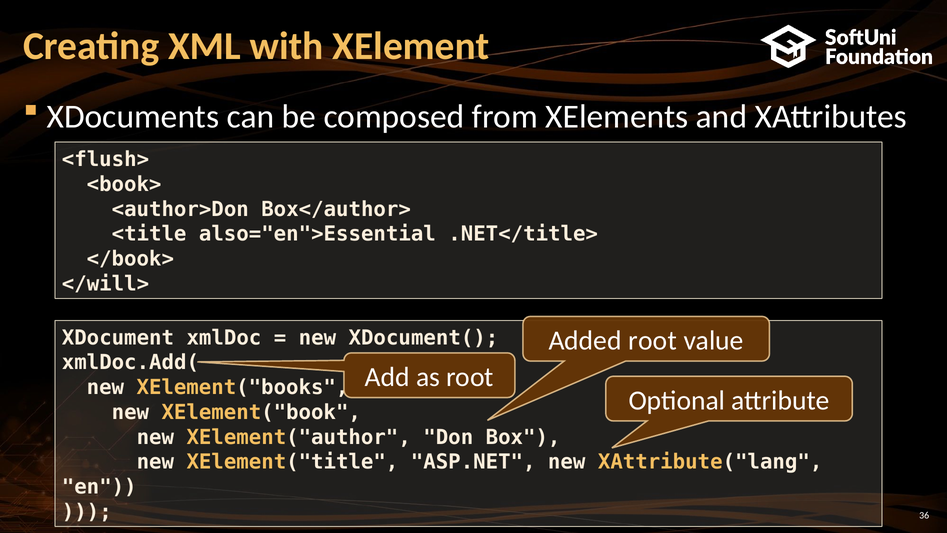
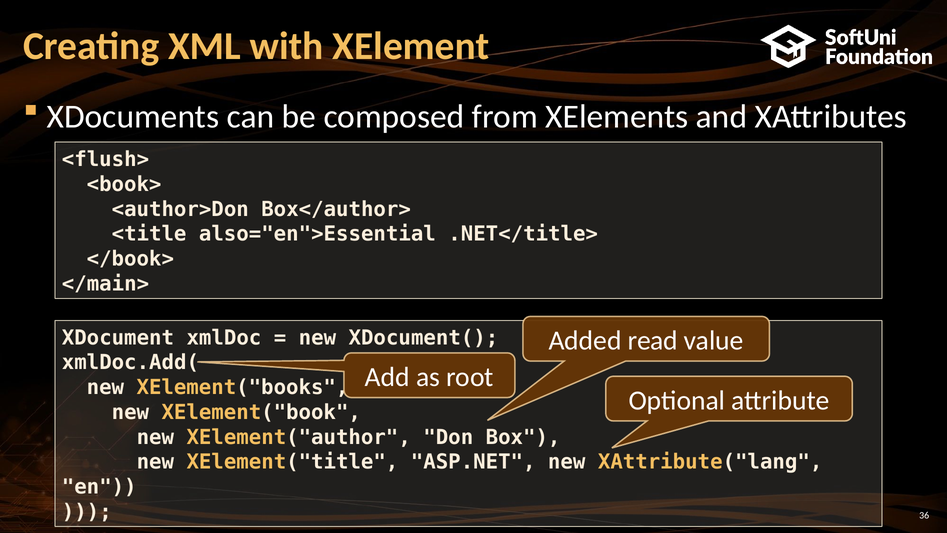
</will>: </will> -> </main>
Added root: root -> read
